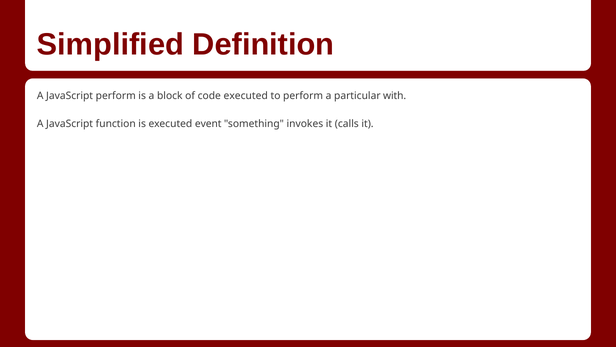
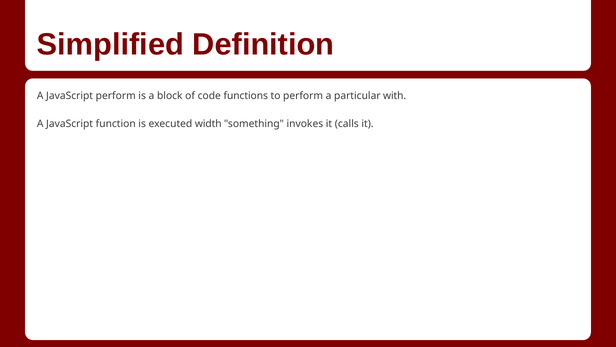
code executed: executed -> functions
event: event -> width
